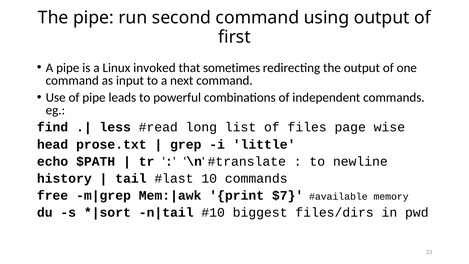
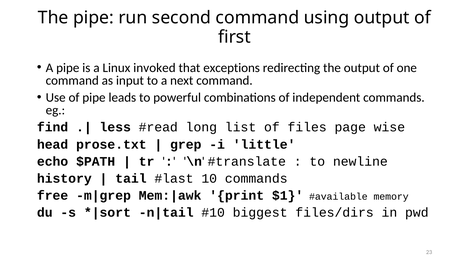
sometimes: sometimes -> exceptions
$7: $7 -> $1
